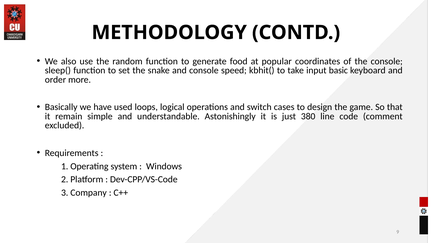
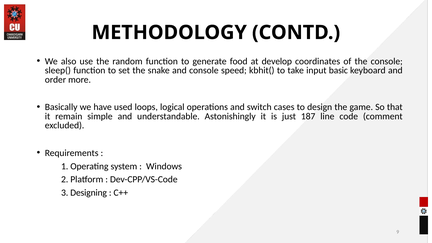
popular: popular -> develop
380: 380 -> 187
Company: Company -> Designing
